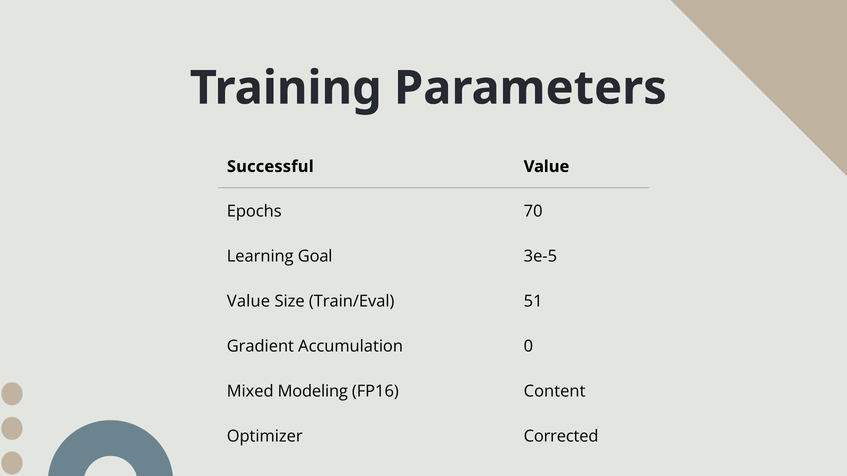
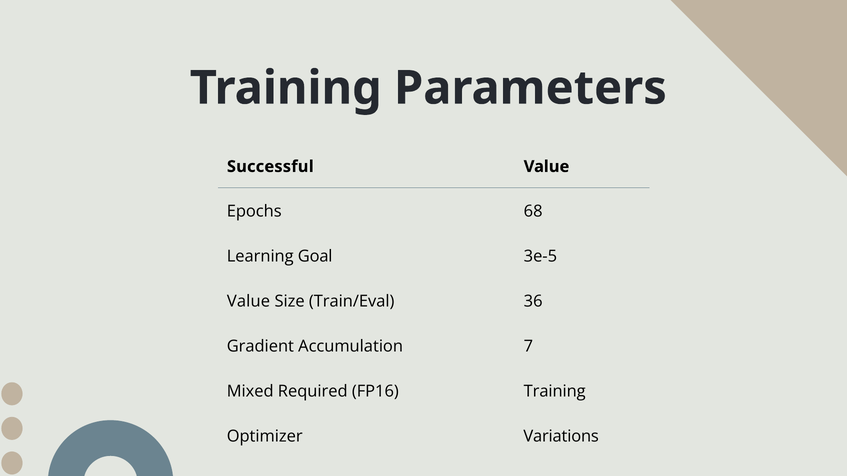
70: 70 -> 68
51: 51 -> 36
0: 0 -> 7
Modeling: Modeling -> Required
FP16 Content: Content -> Training
Corrected: Corrected -> Variations
